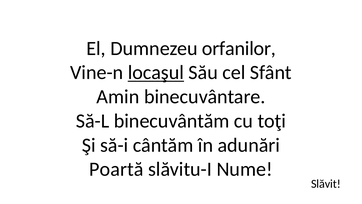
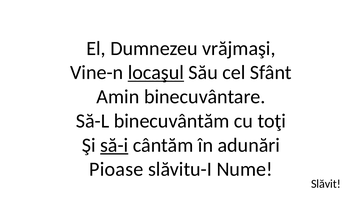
orfanilor: orfanilor -> vrăjmaşi
să-i underline: none -> present
Poartă: Poartă -> Pioase
